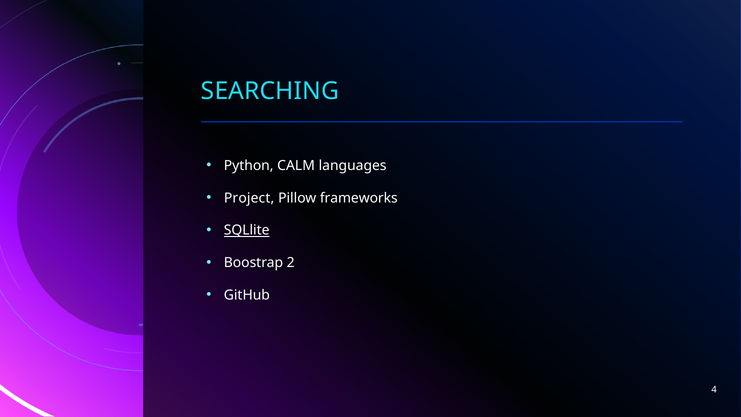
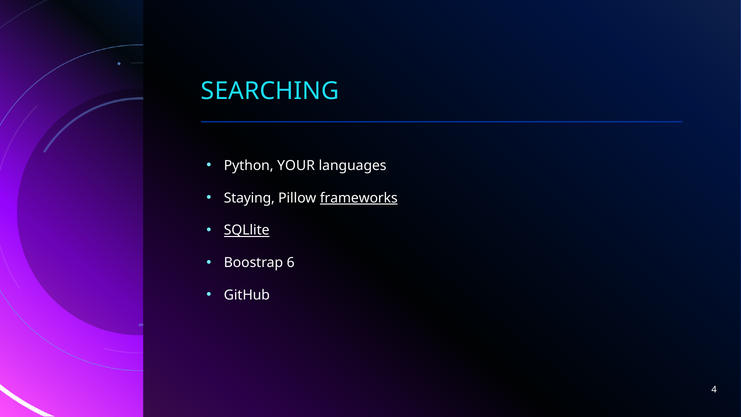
CALM: CALM -> YOUR
Project: Project -> Staying
frameworks underline: none -> present
2: 2 -> 6
